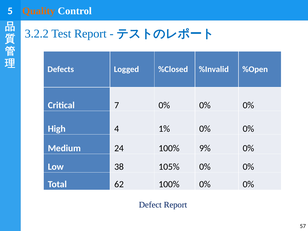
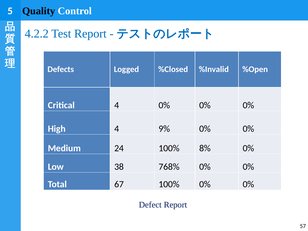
Quality colour: orange -> black
3.2.2: 3.2.2 -> 4.2.2
Critical 7: 7 -> 4
1%: 1% -> 9%
9%: 9% -> 8%
105%: 105% -> 768%
62: 62 -> 67
